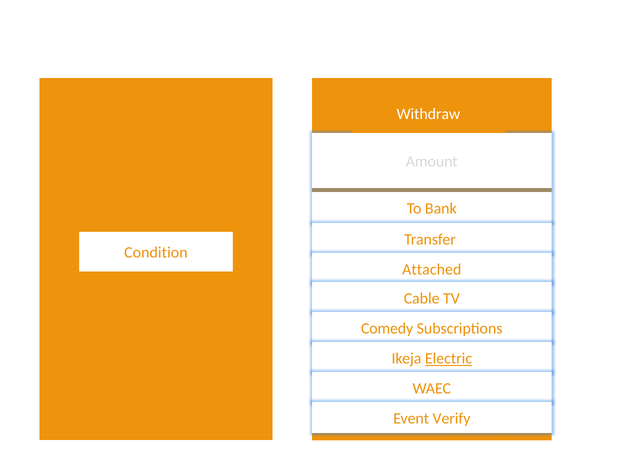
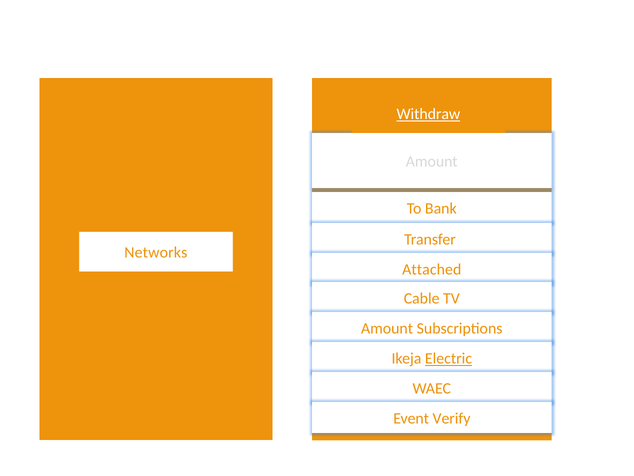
Withdraw underline: none -> present
Condition: Condition -> Networks
Comedy at (387, 328): Comedy -> Amount
